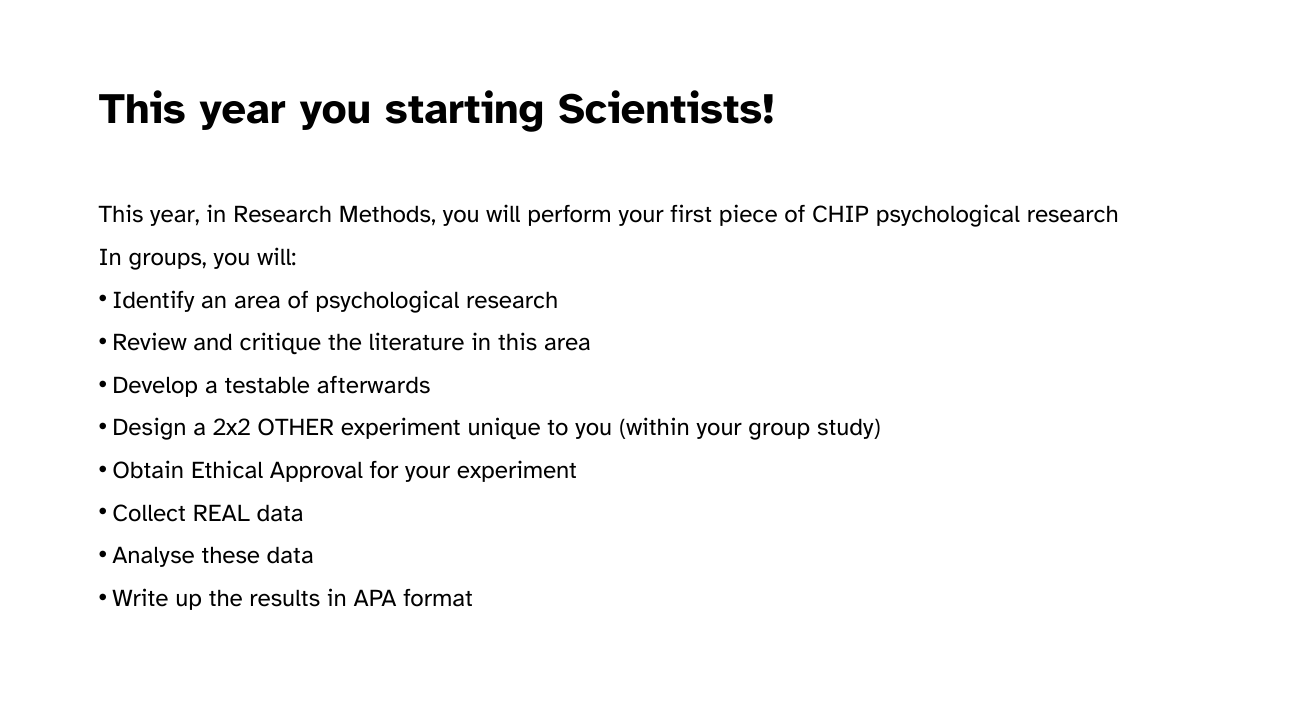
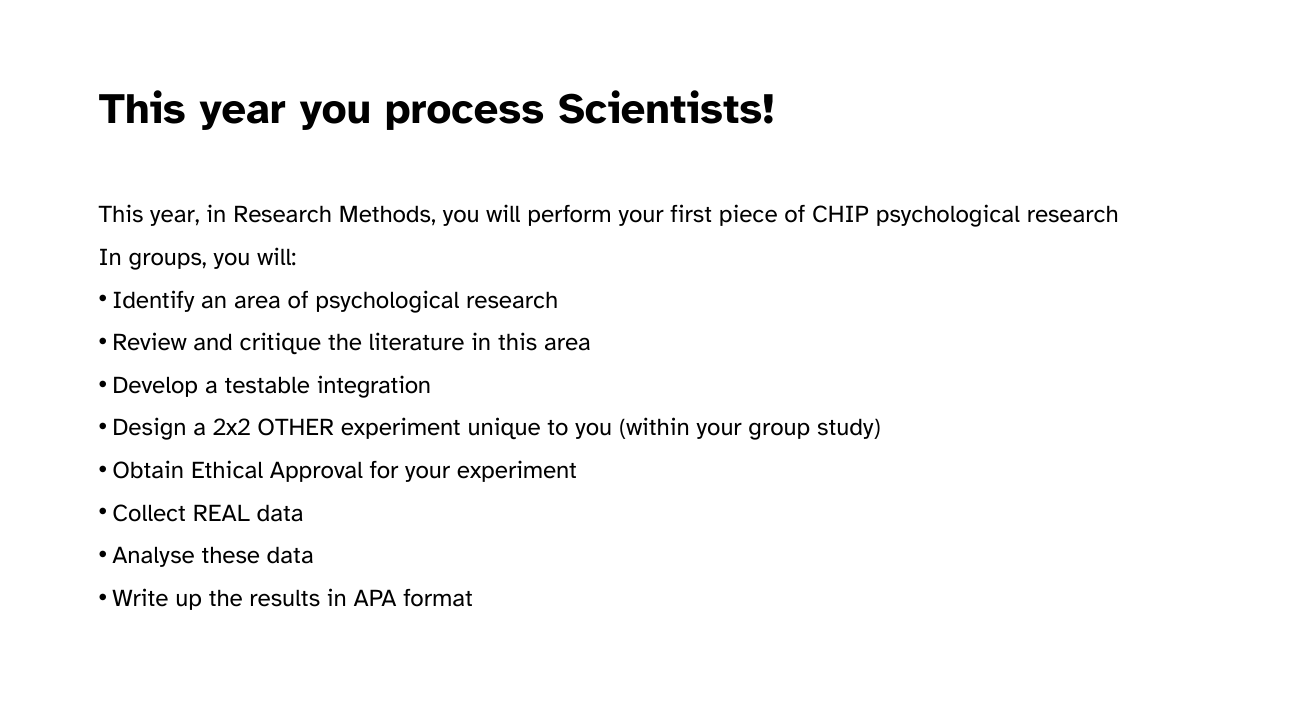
starting: starting -> process
afterwards: afterwards -> integration
